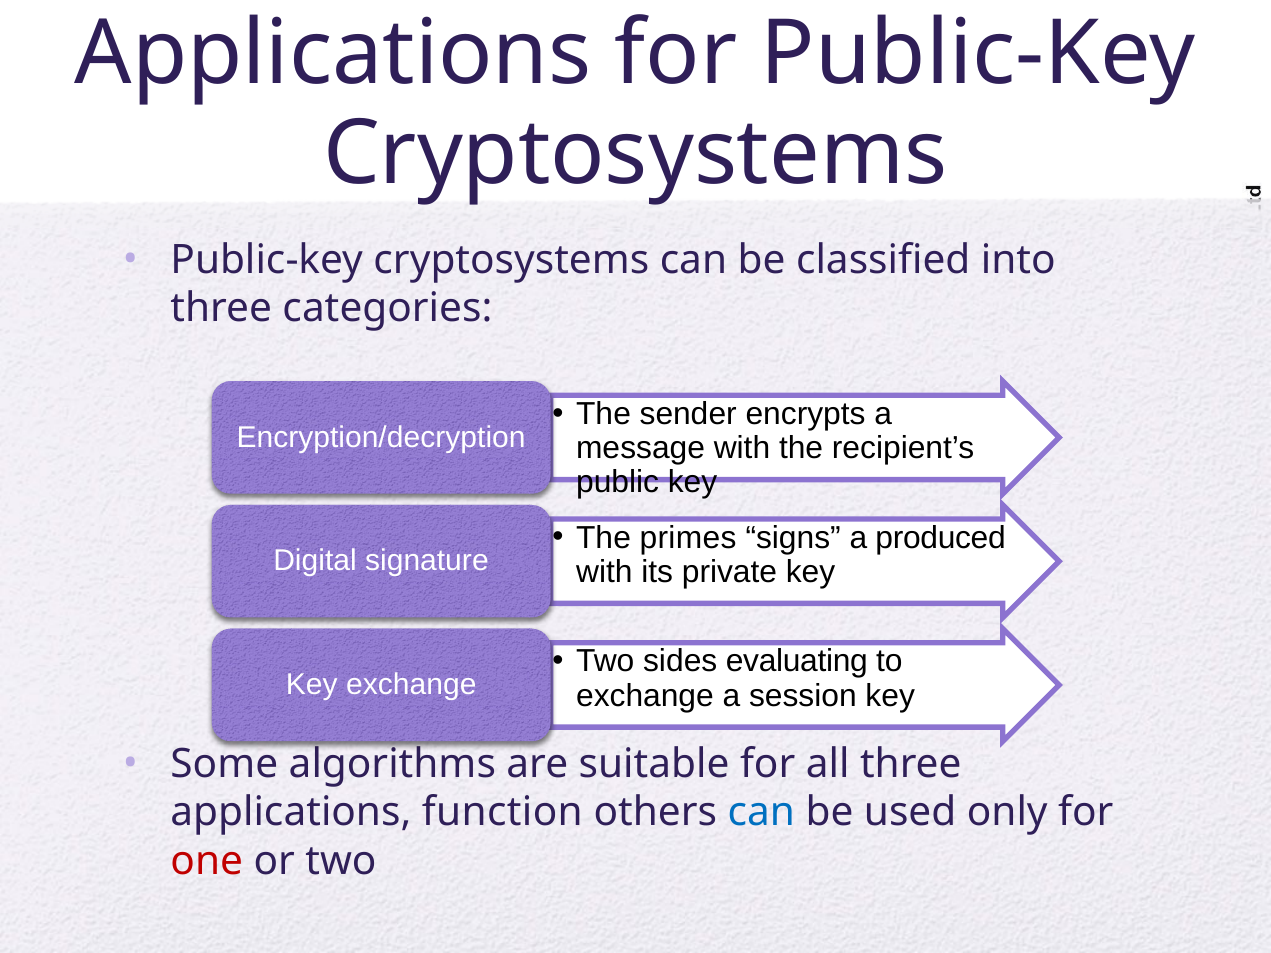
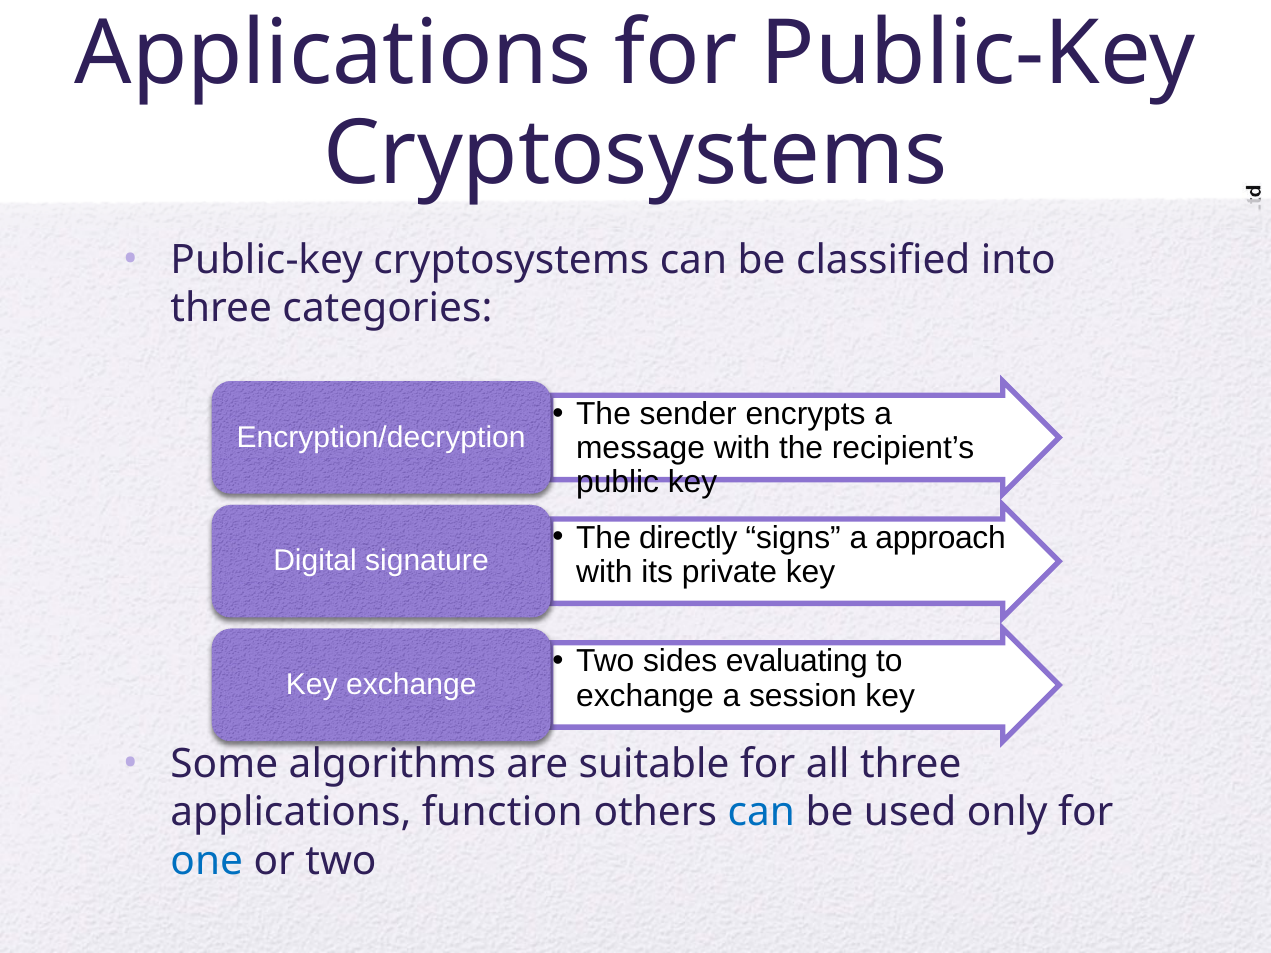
primes: primes -> directly
produced: produced -> approach
one colour: red -> blue
